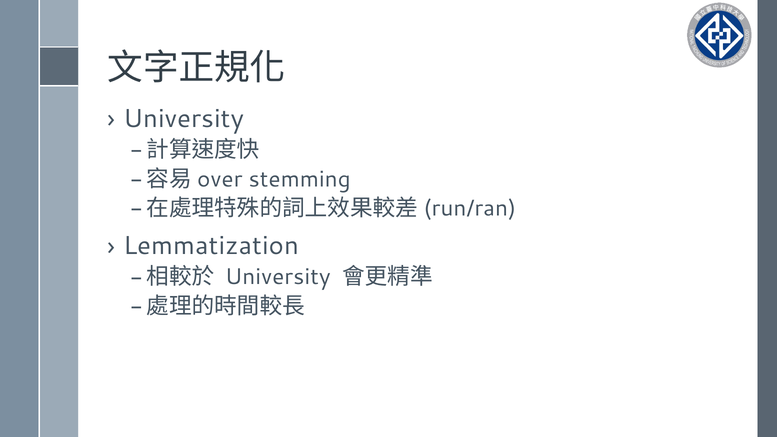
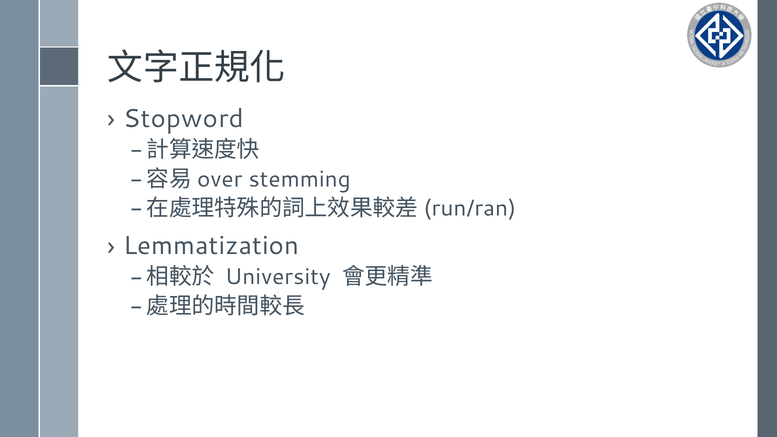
University at (184, 119): University -> Stopword
